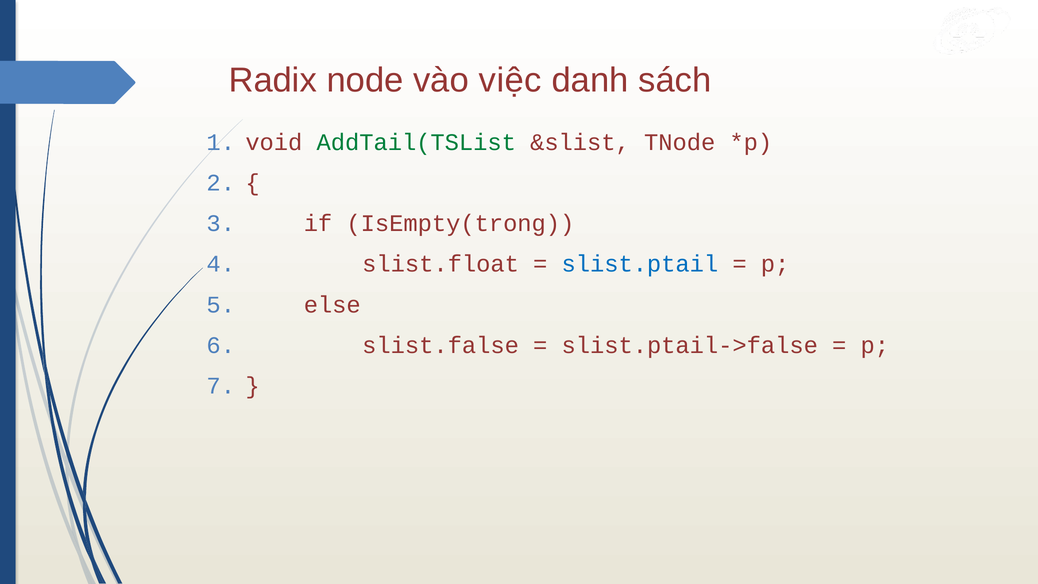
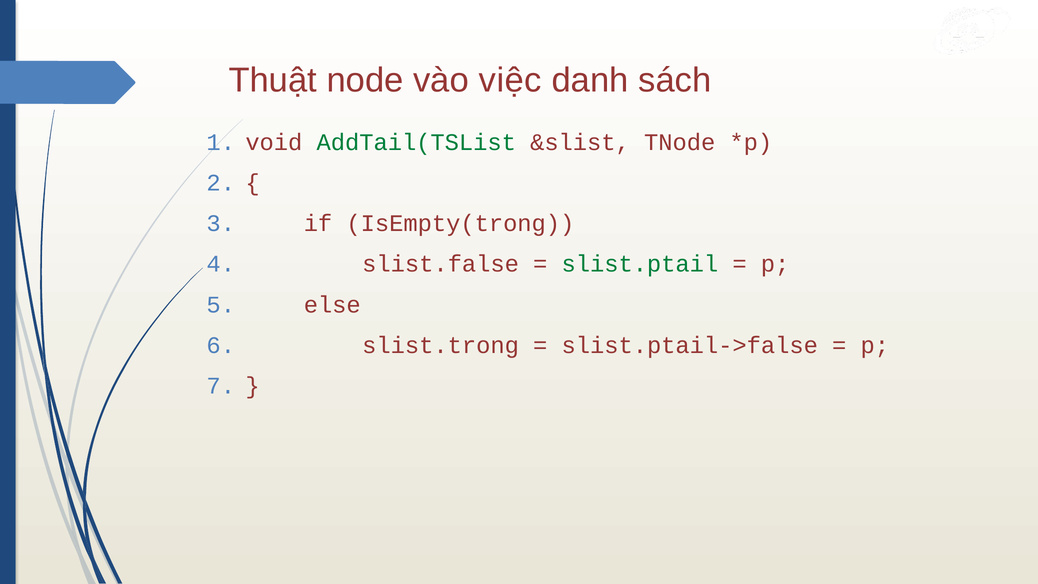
Radix: Radix -> Thuật
slist.float: slist.float -> slist.false
slist.ptail colour: blue -> green
slist.false: slist.false -> slist.trong
